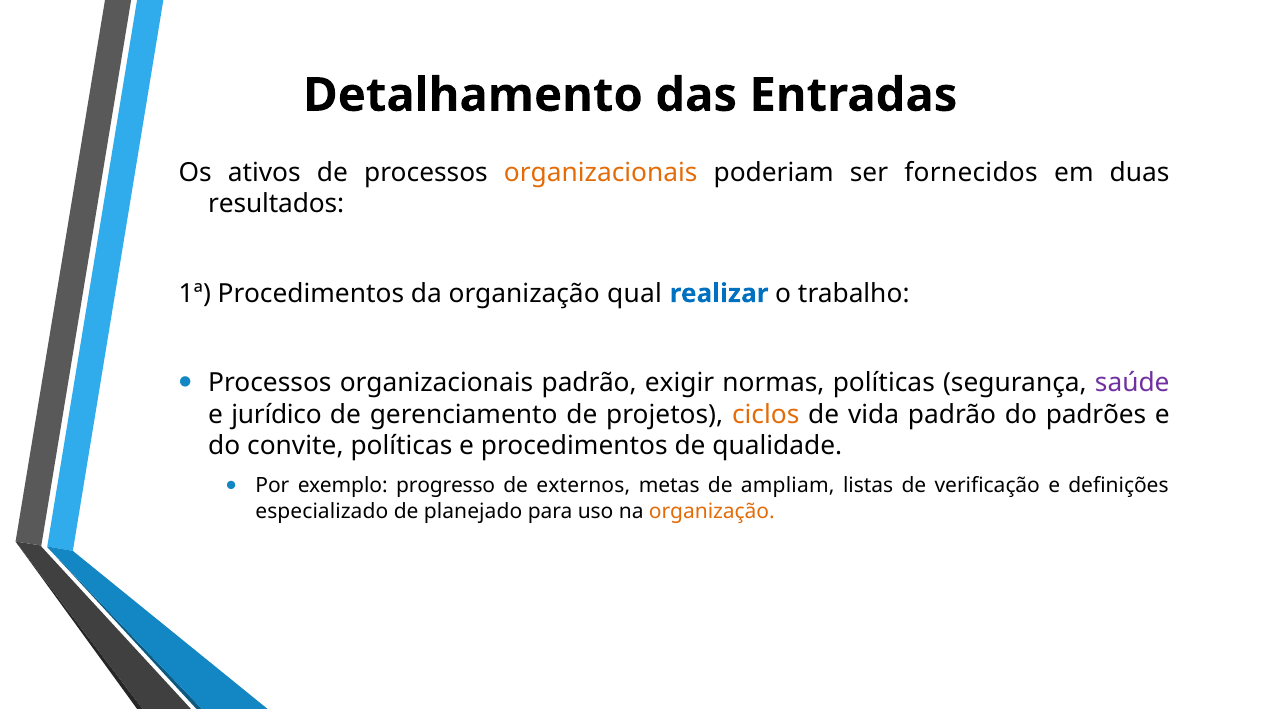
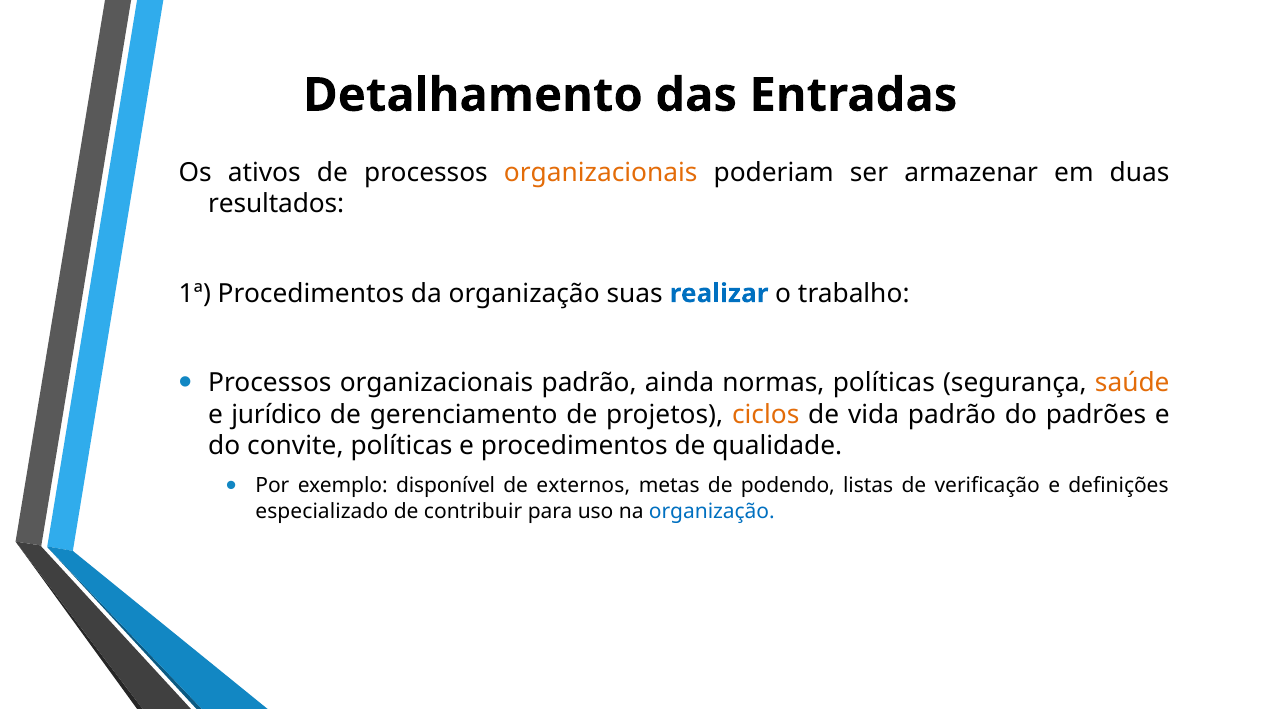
fornecidos: fornecidos -> armazenar
qual: qual -> suas
exigir: exigir -> ainda
saúde colour: purple -> orange
progresso: progresso -> disponível
ampliam: ampliam -> podendo
planejado: planejado -> contribuir
organização at (712, 511) colour: orange -> blue
